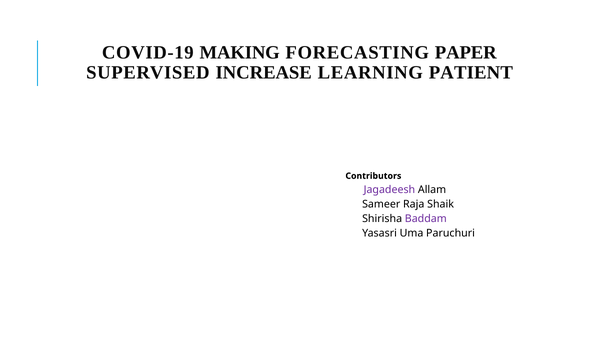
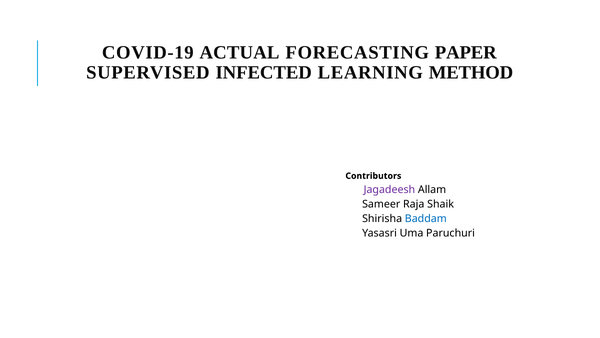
MAKING: MAKING -> ACTUAL
INCREASE: INCREASE -> INFECTED
PATIENT: PATIENT -> METHOD
Baddam colour: purple -> blue
